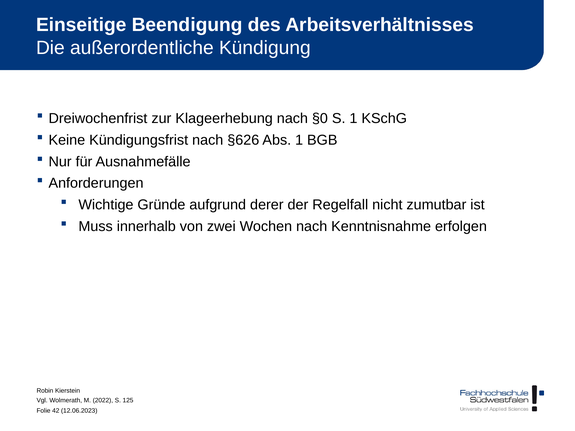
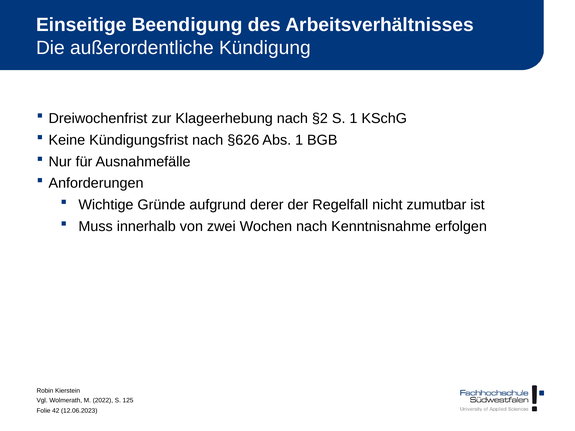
§0: §0 -> §2
